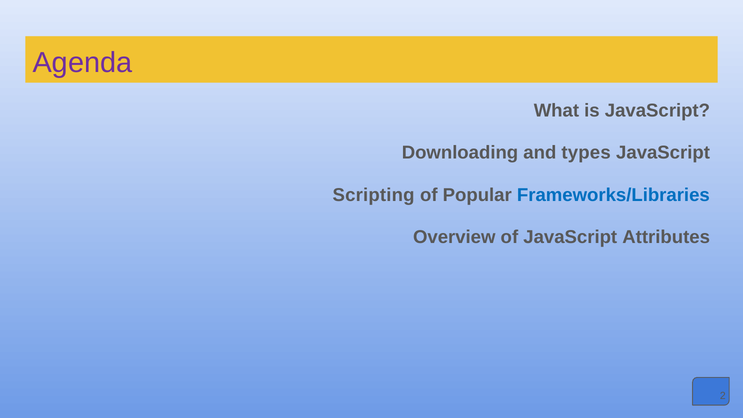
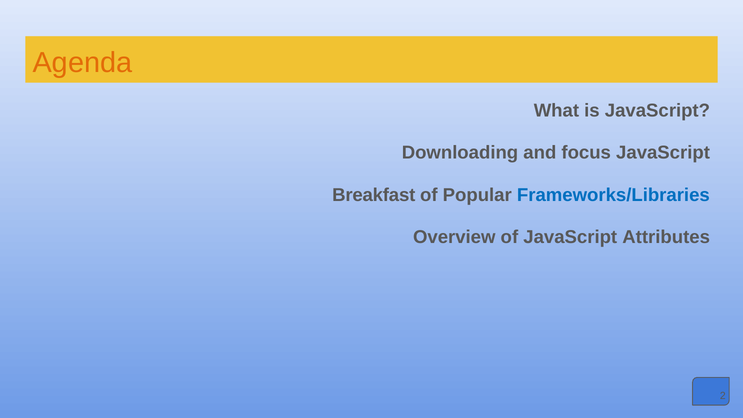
Agenda colour: purple -> orange
types: types -> focus
Scripting: Scripting -> Breakfast
